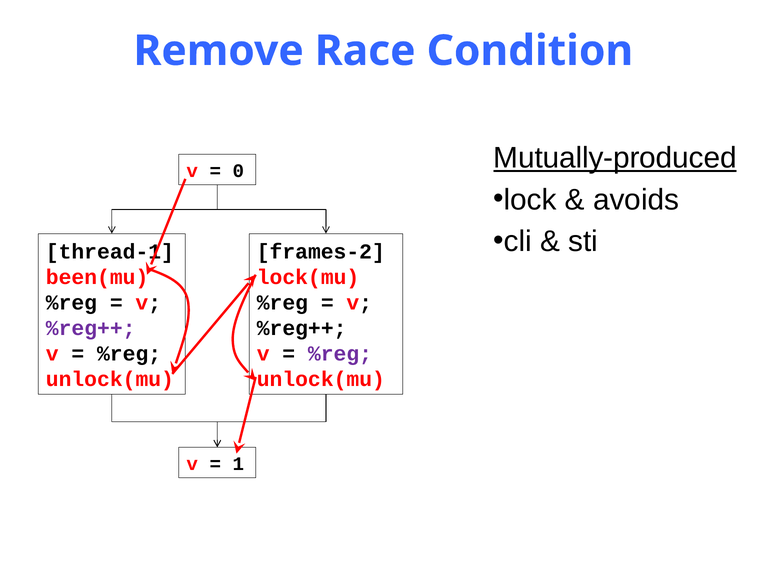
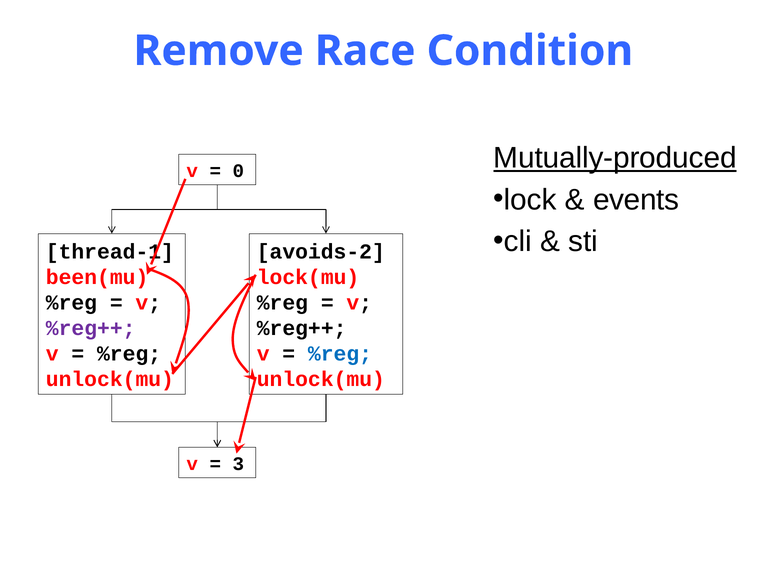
avoids: avoids -> events
frames-2: frames-2 -> avoids-2
%reg at (340, 354) colour: purple -> blue
1: 1 -> 3
